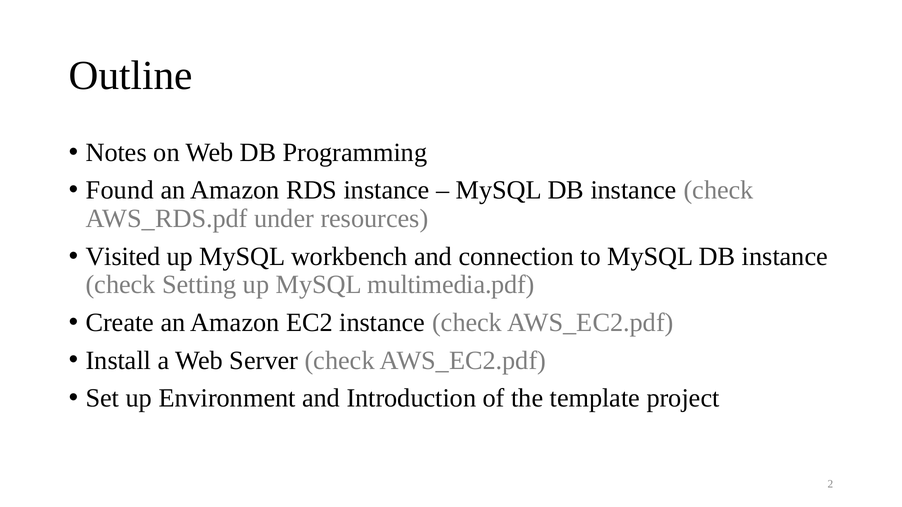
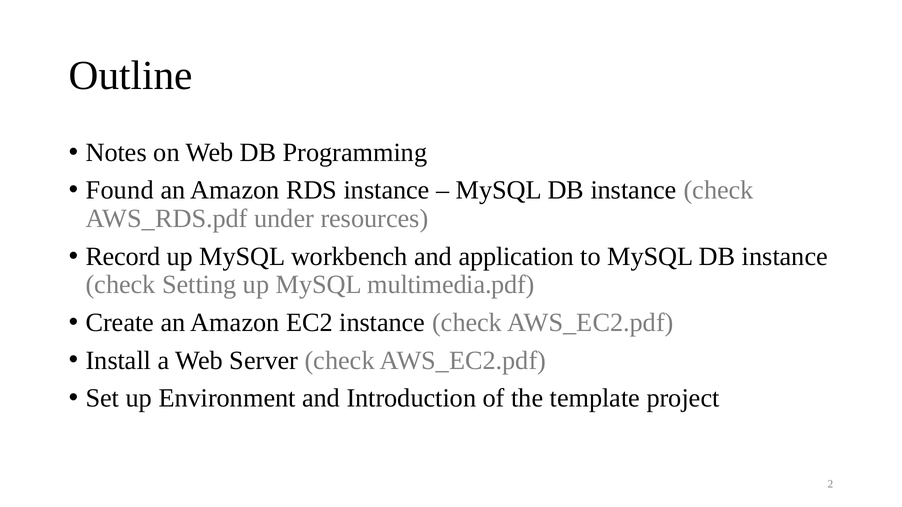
Visited: Visited -> Record
connection: connection -> application
